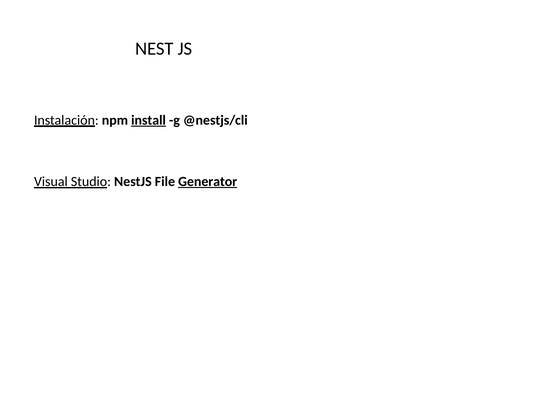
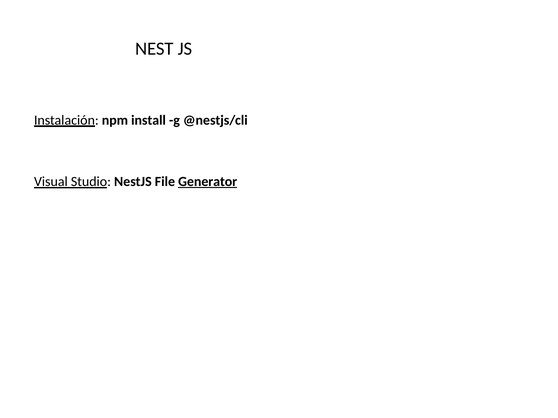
install underline: present -> none
